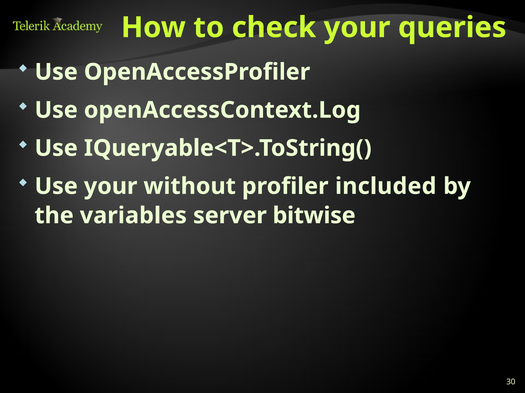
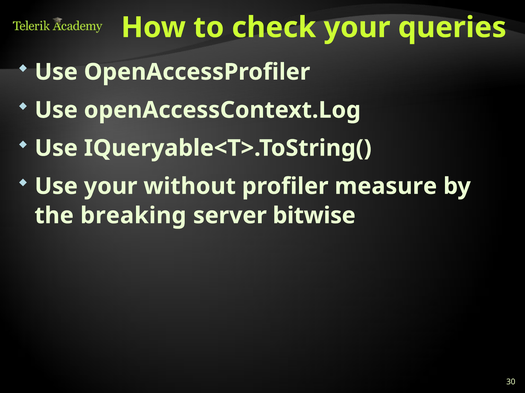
included: included -> measure
variables: variables -> breaking
